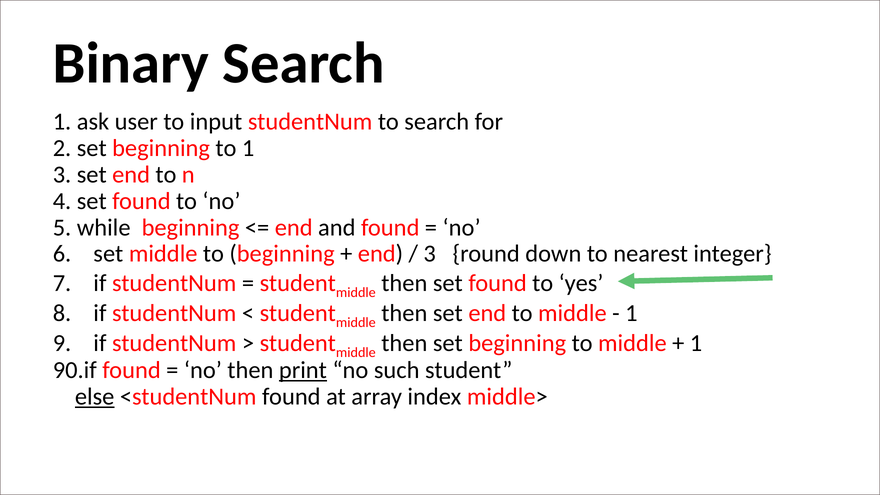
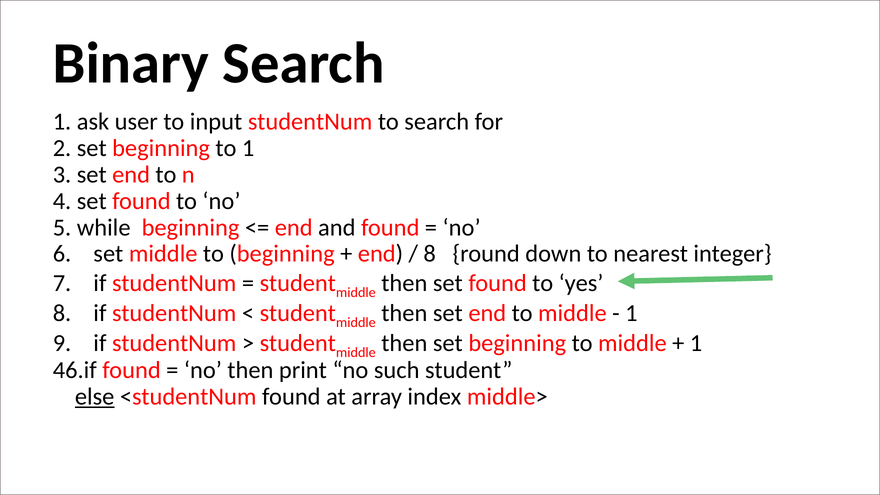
3 at (430, 254): 3 -> 8
90.if: 90.if -> 46.if
print underline: present -> none
